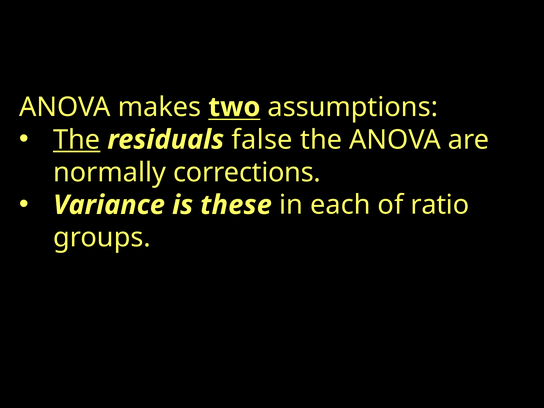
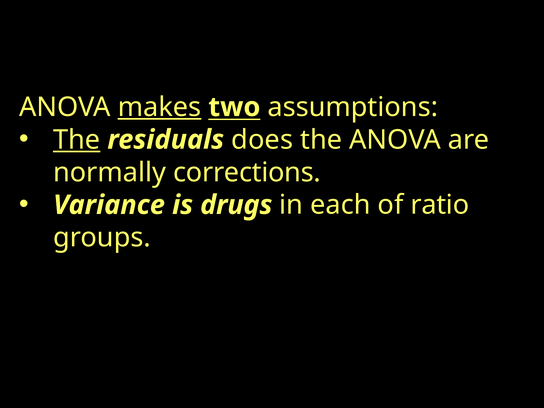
makes underline: none -> present
false: false -> does
these: these -> drugs
